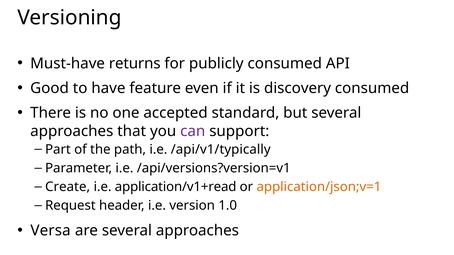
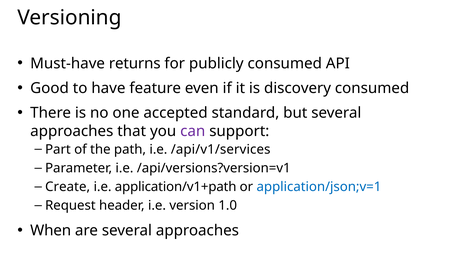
/api/v1/typically: /api/v1/typically -> /api/v1/services
application/v1+read: application/v1+read -> application/v1+path
application/json;v=1 colour: orange -> blue
Versa: Versa -> When
